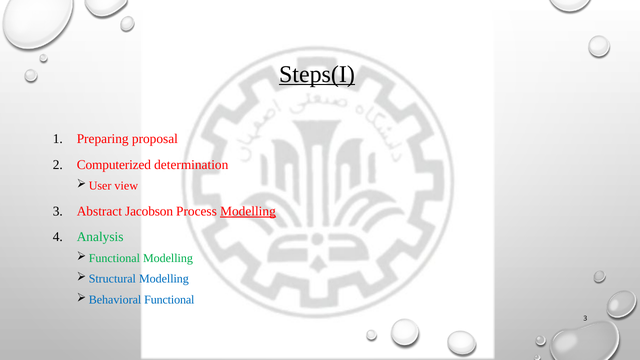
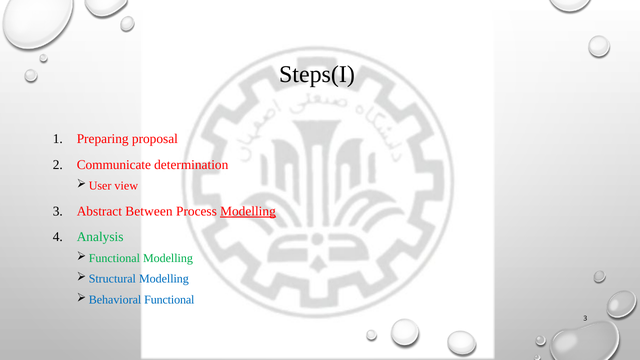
Steps(I underline: present -> none
Computerized: Computerized -> Communicate
Jacobson: Jacobson -> Between
